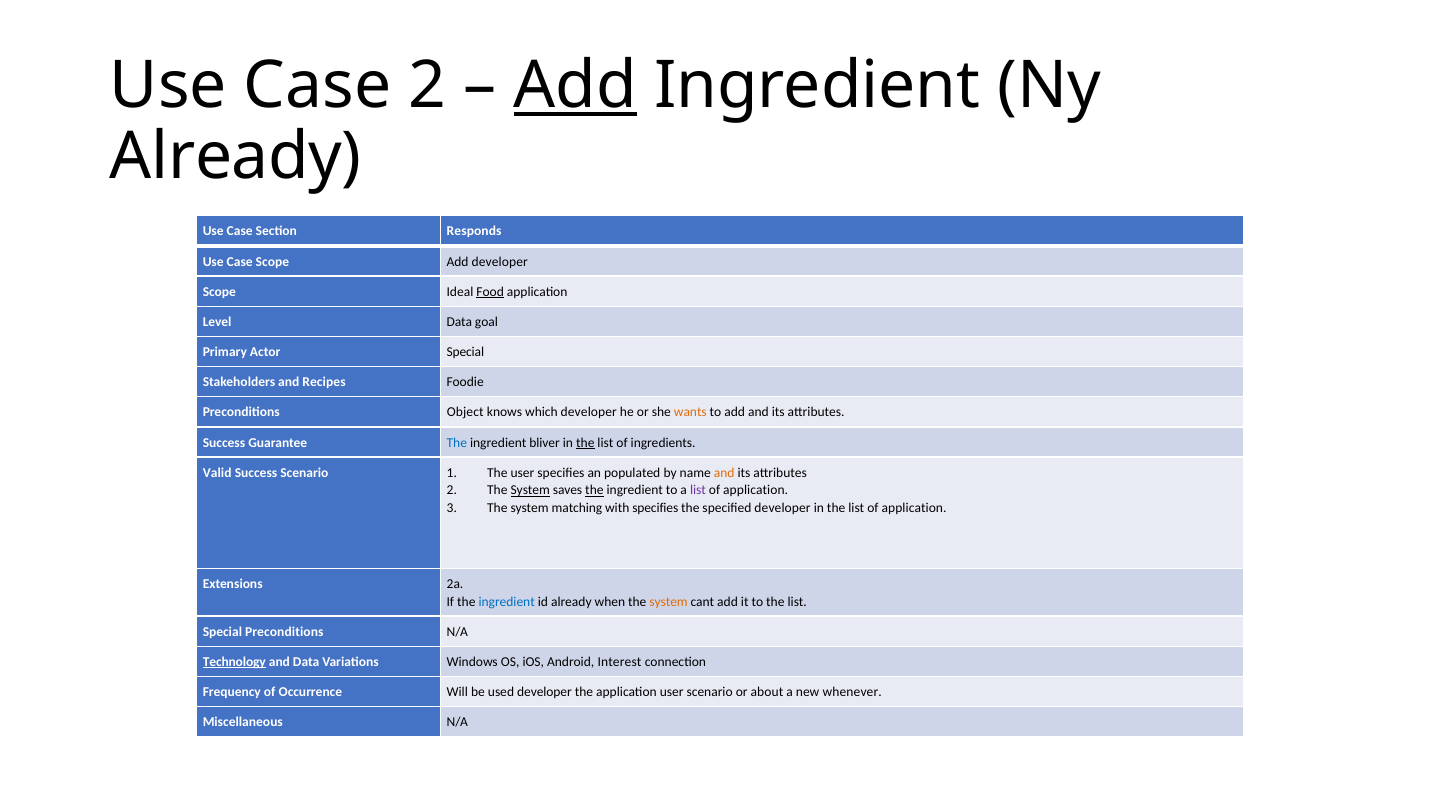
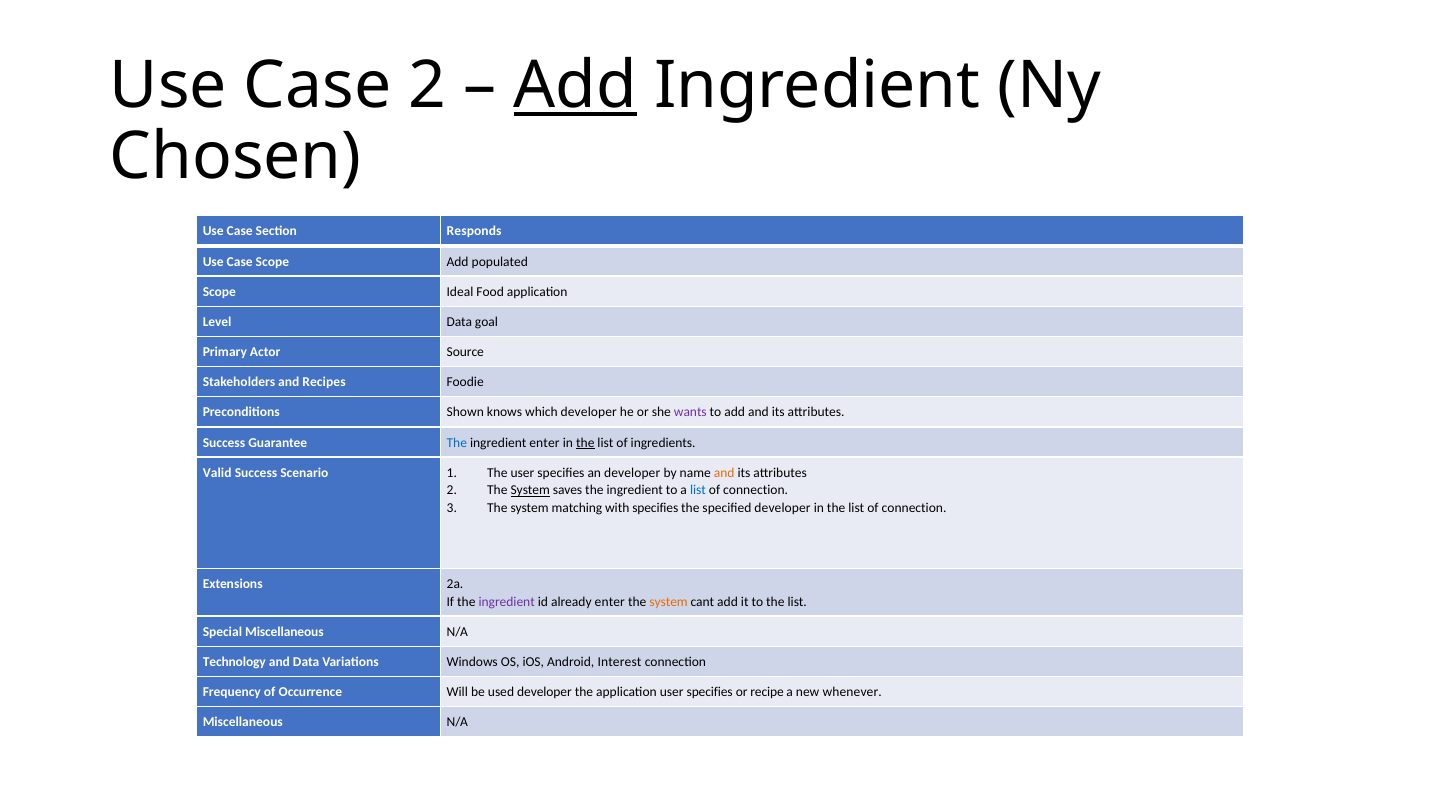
Already at (236, 157): Already -> Chosen
Add developer: developer -> populated
Food underline: present -> none
Actor Special: Special -> Source
Object: Object -> Shown
wants colour: orange -> purple
ingredient bliver: bliver -> enter
an populated: populated -> developer
the at (594, 490) underline: present -> none
list at (698, 490) colour: purple -> blue
application at (756, 490): application -> connection
the list of application: application -> connection
ingredient at (507, 602) colour: blue -> purple
already when: when -> enter
Special Preconditions: Preconditions -> Miscellaneous
Technology underline: present -> none
application user scenario: scenario -> specifies
about: about -> recipe
